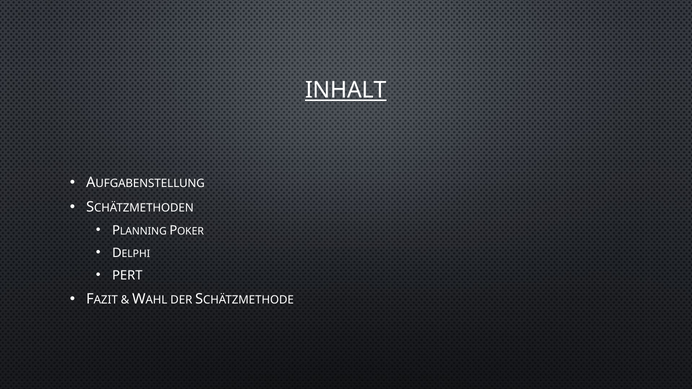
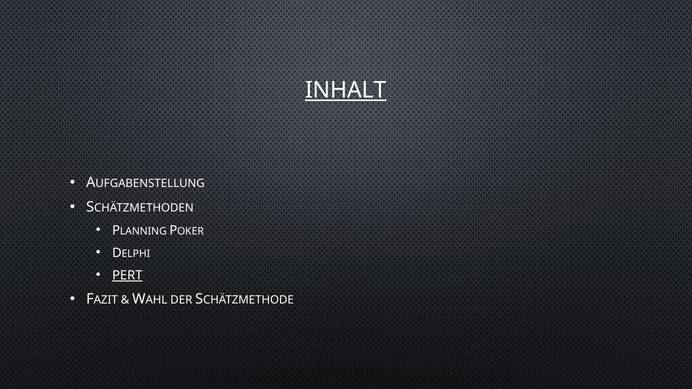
PERT underline: none -> present
